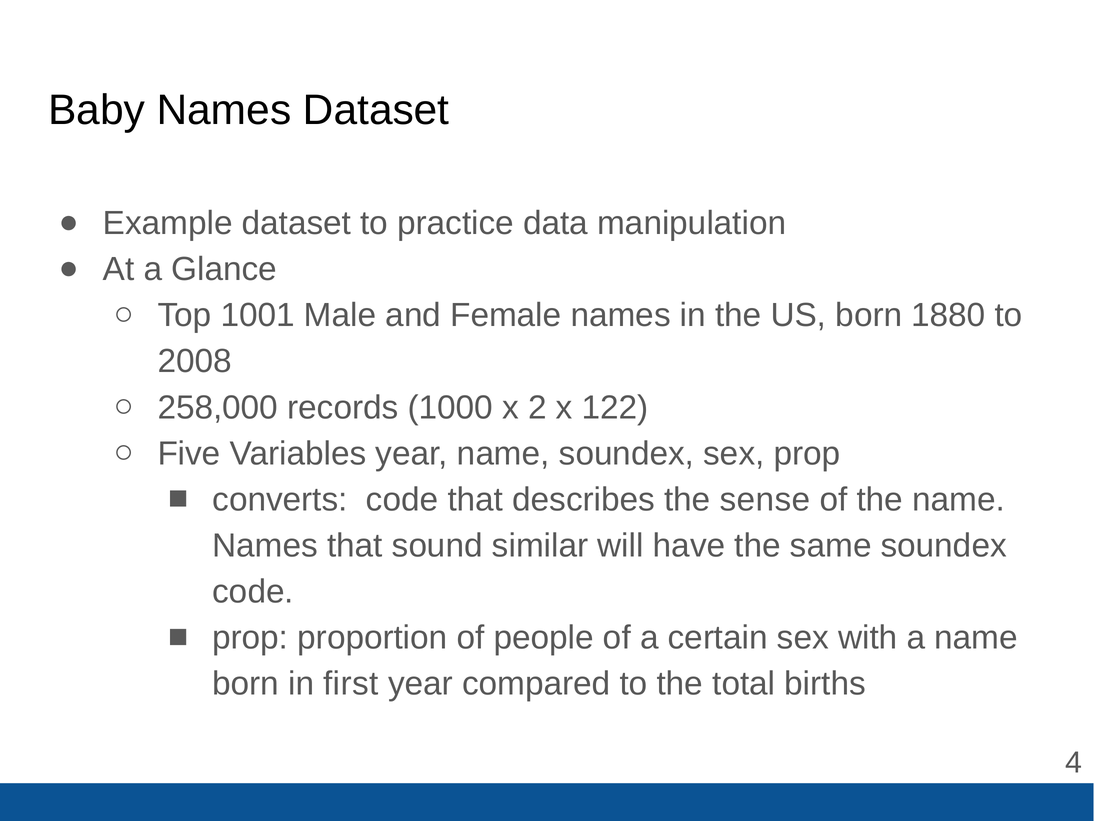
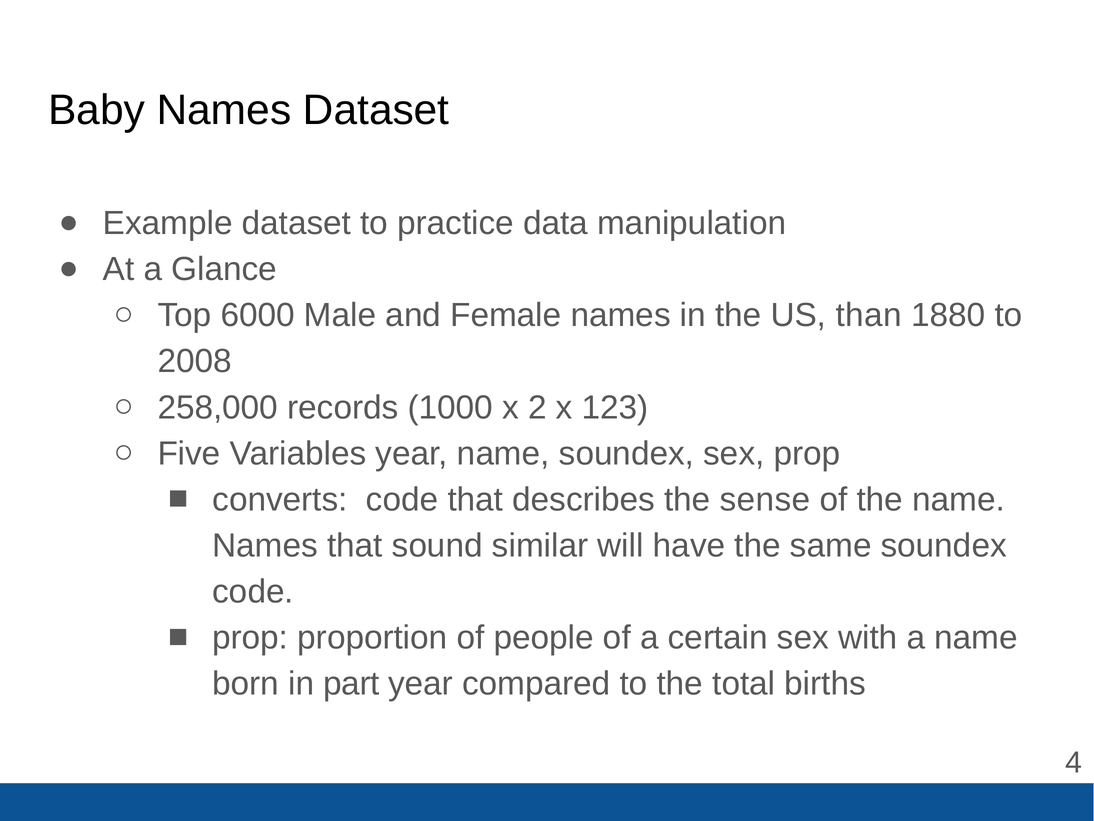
1001: 1001 -> 6000
US born: born -> than
122: 122 -> 123
first: first -> part
